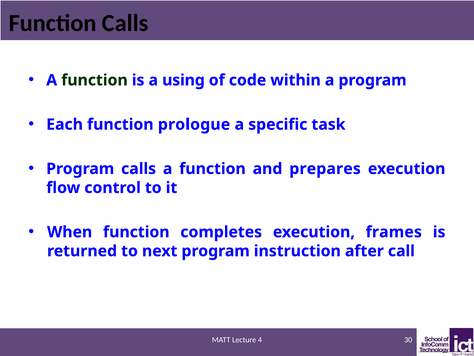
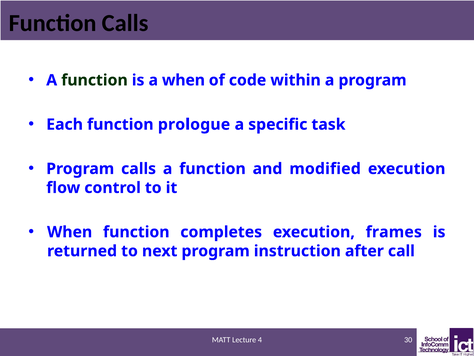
a using: using -> when
prepares: prepares -> modified
